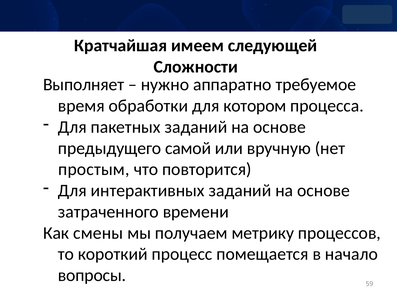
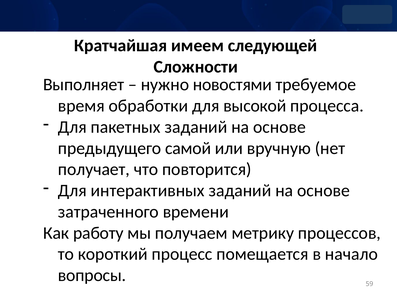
аппаратно: аппаратно -> новостями
котором: котором -> высокой
простым: простым -> получает
смены: смены -> работу
